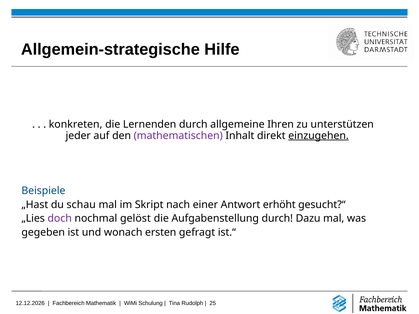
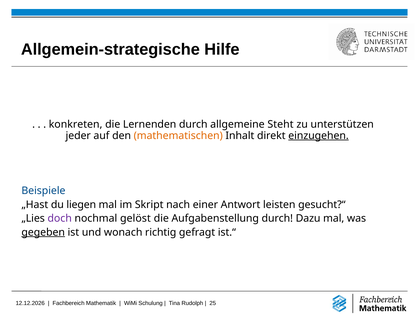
Ihren: Ihren -> Steht
mathematischen colour: purple -> orange
schau: schau -> liegen
erhöht: erhöht -> leisten
gegeben underline: none -> present
ersten: ersten -> richtig
